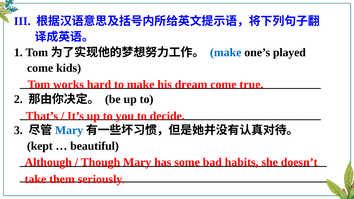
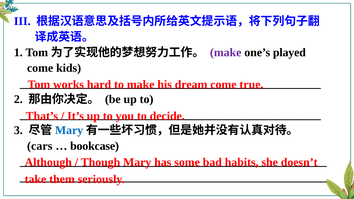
make at (226, 53) colour: blue -> purple
kept: kept -> cars
beautiful: beautiful -> bookcase
